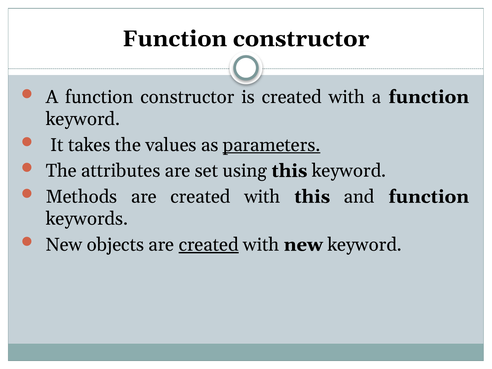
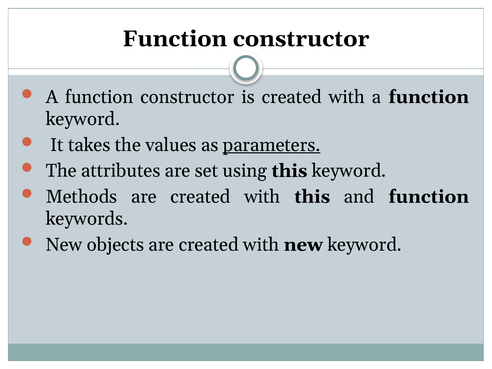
created at (209, 245) underline: present -> none
